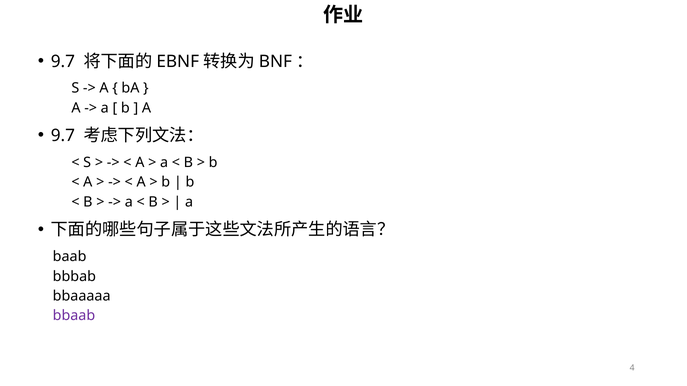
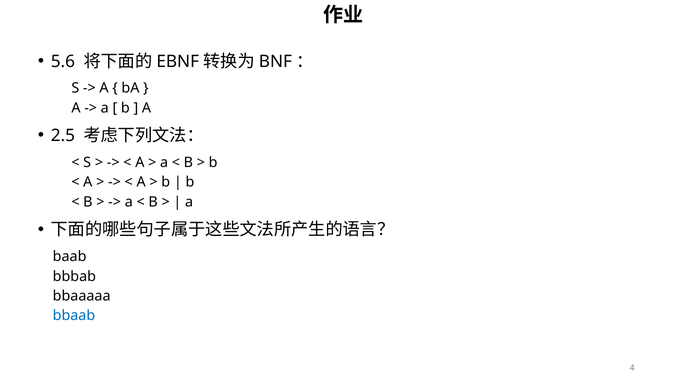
9.7 at (63, 61): 9.7 -> 5.6
9.7 at (63, 136): 9.7 -> 2.5
bbaab colour: purple -> blue
